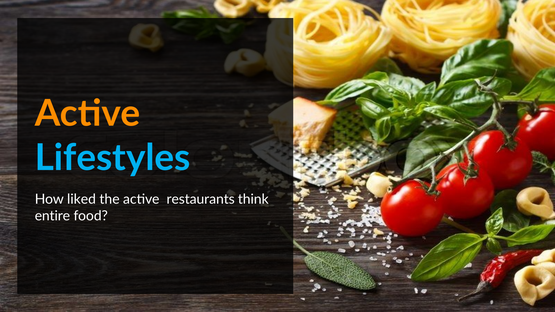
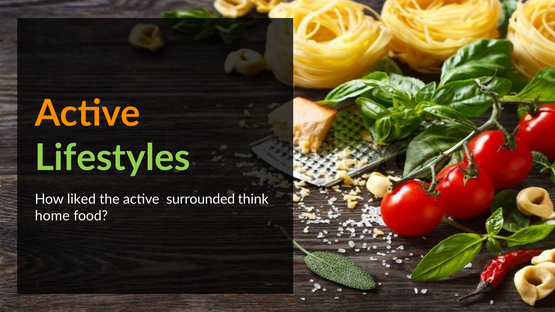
Lifestyles colour: light blue -> light green
restaurants: restaurants -> surrounded
entire: entire -> home
